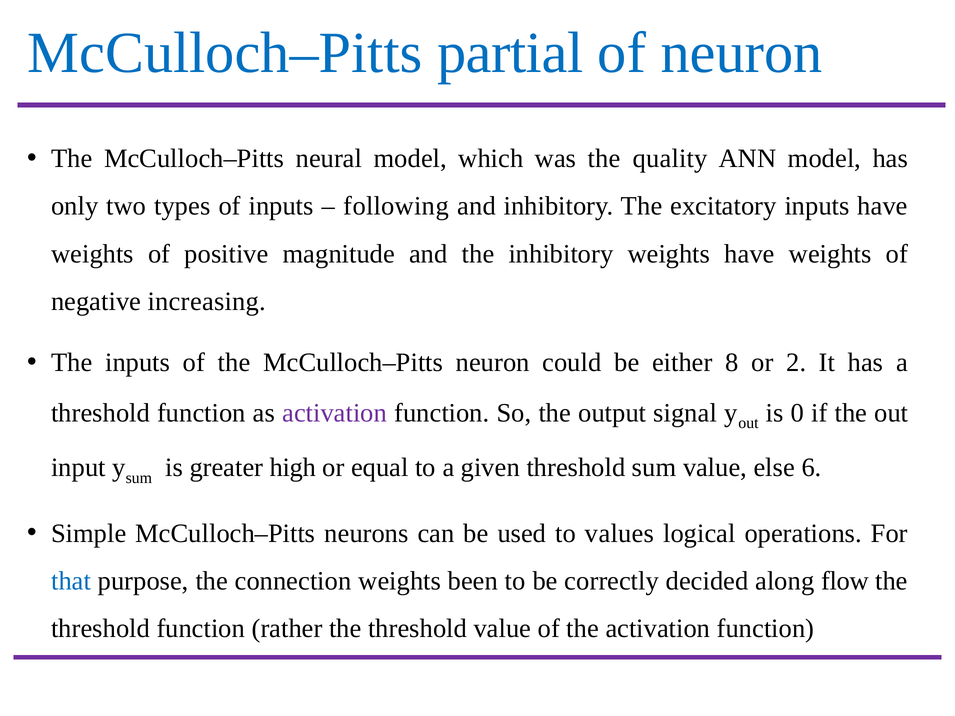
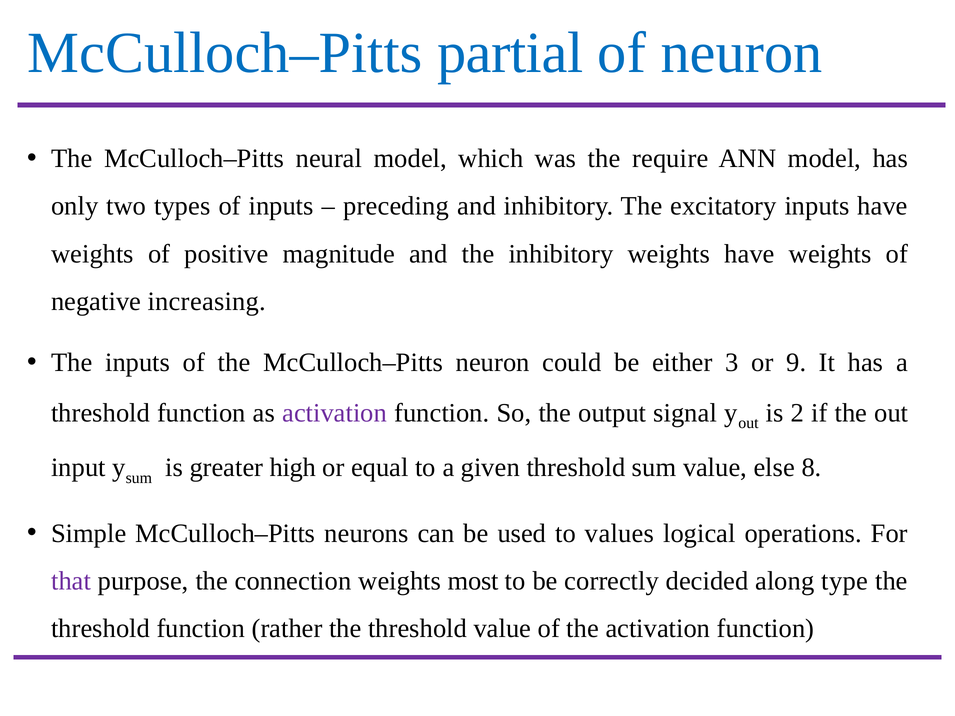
quality: quality -> require
following: following -> preceding
8: 8 -> 3
2: 2 -> 9
0: 0 -> 2
6: 6 -> 8
that colour: blue -> purple
been: been -> most
flow: flow -> type
